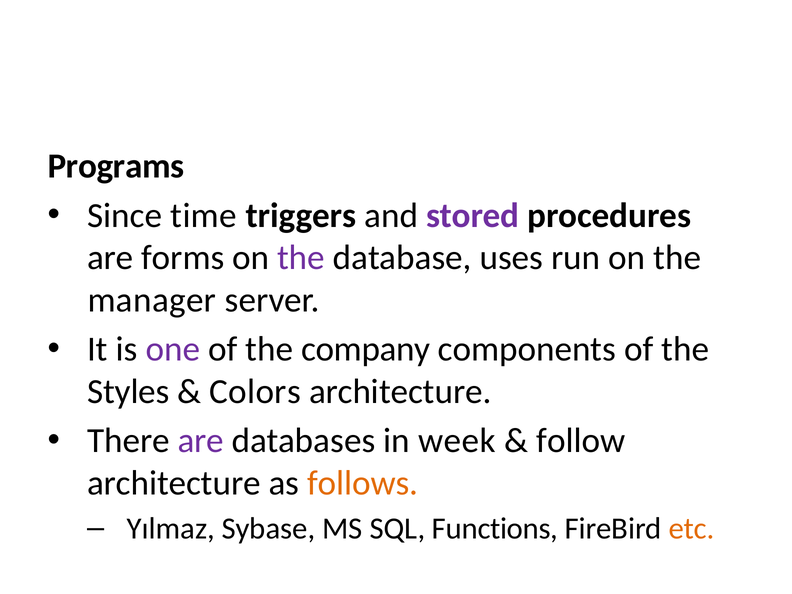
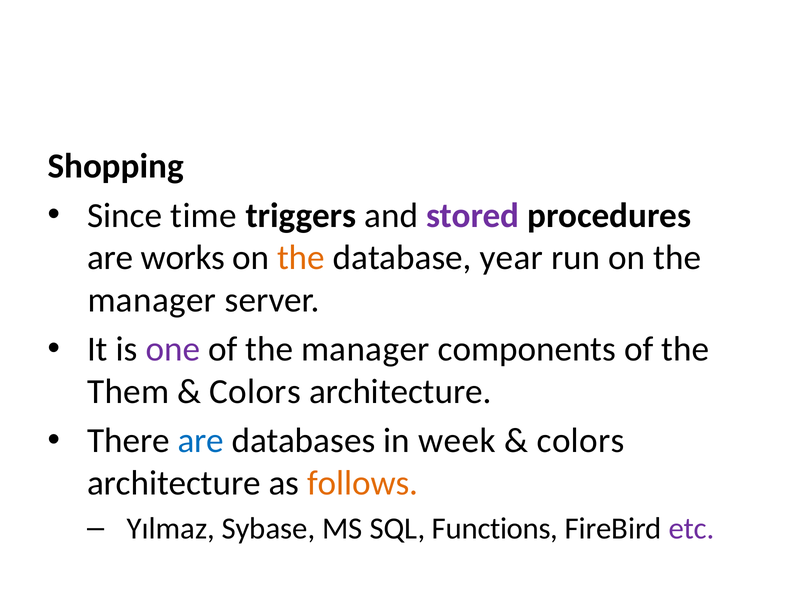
Programs: Programs -> Shopping
forms: forms -> works
the at (301, 258) colour: purple -> orange
uses: uses -> year
of the company: company -> manager
Styles: Styles -> Them
are at (201, 441) colour: purple -> blue
follow at (581, 441): follow -> colors
etc colour: orange -> purple
